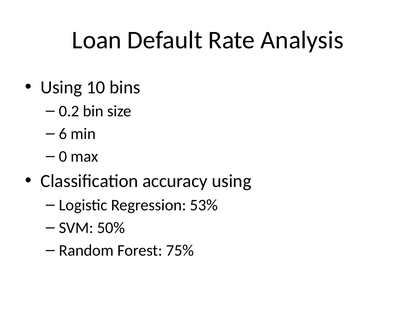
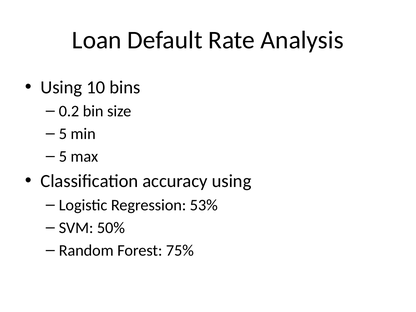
6 at (63, 134): 6 -> 5
0 at (63, 156): 0 -> 5
